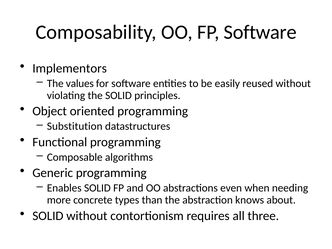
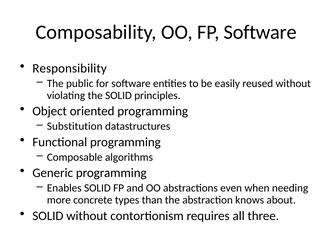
Implementors: Implementors -> Responsibility
values: values -> public
